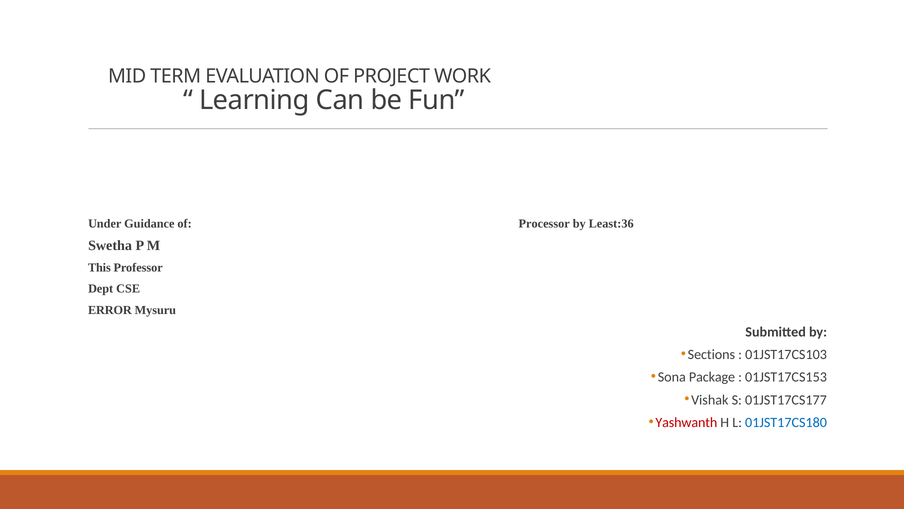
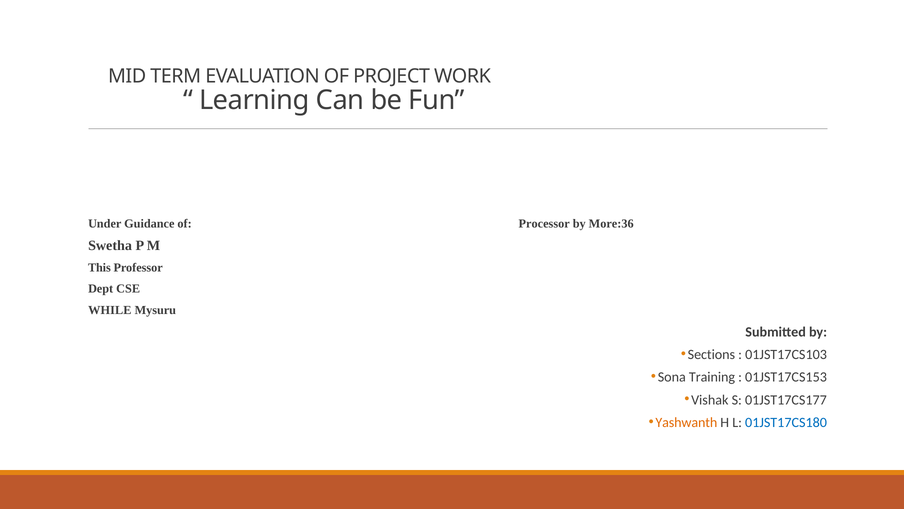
Least:36: Least:36 -> More:36
ERROR: ERROR -> WHILE
Package: Package -> Training
Yashwanth colour: red -> orange
